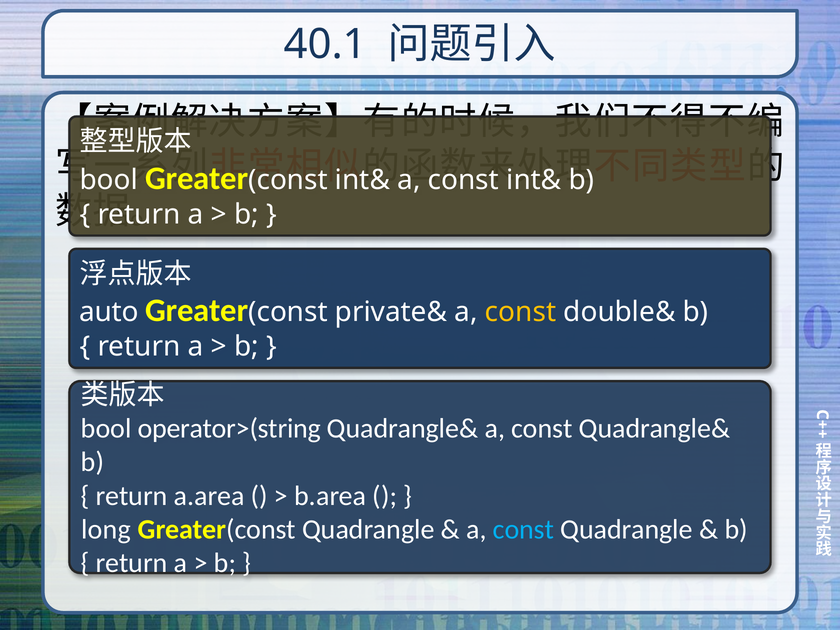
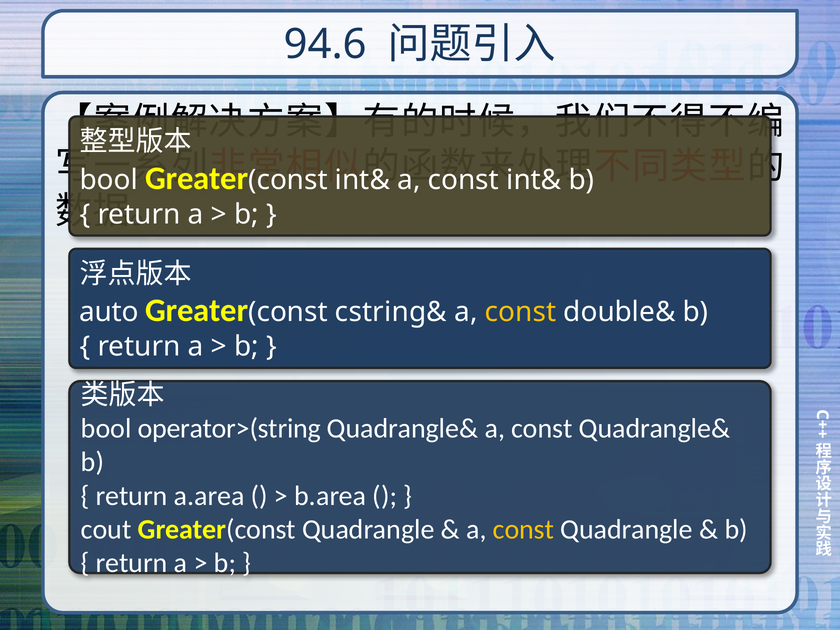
40.1: 40.1 -> 94.6
private&: private& -> cstring&
long: long -> cout
const at (524, 529) colour: light blue -> yellow
